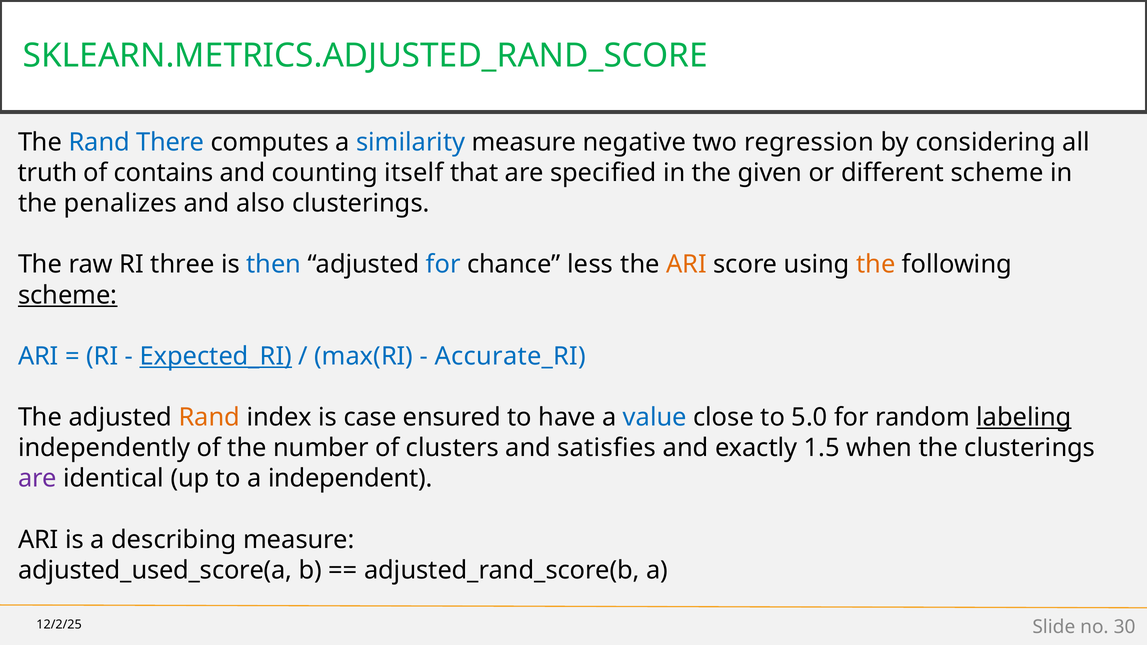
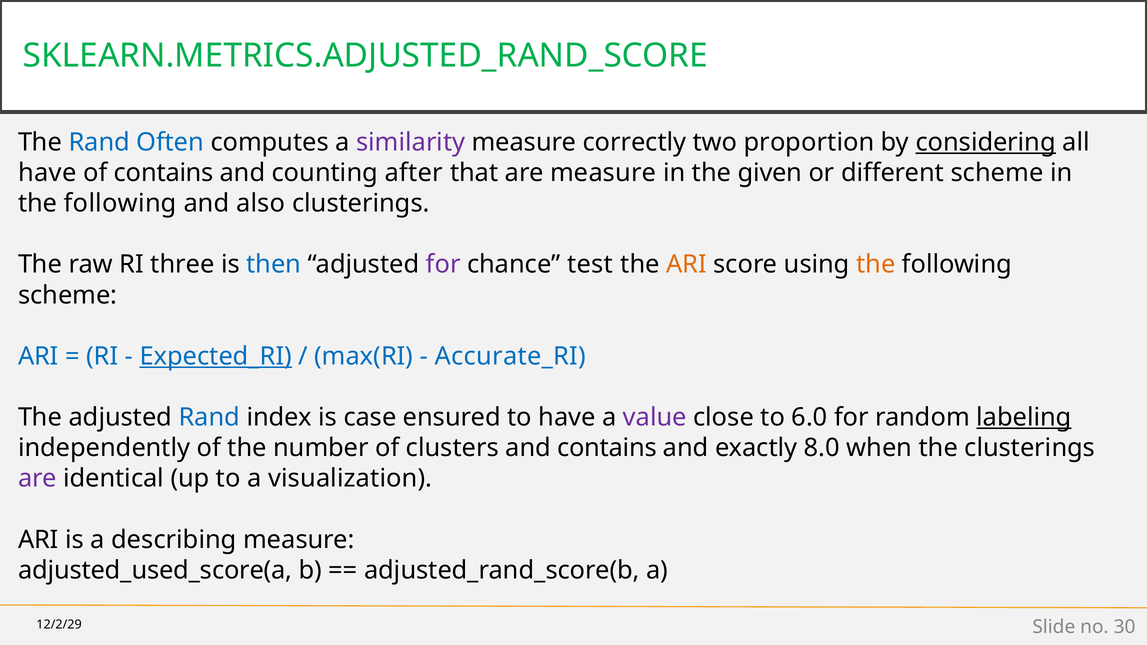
There: There -> Often
similarity colour: blue -> purple
negative: negative -> correctly
regression: regression -> proportion
considering underline: none -> present
truth at (48, 173): truth -> have
itself: itself -> after
are specified: specified -> measure
penalizes at (120, 204): penalizes -> following
for at (443, 265) colour: blue -> purple
less: less -> test
scheme at (68, 295) underline: present -> none
Rand at (209, 418) colour: orange -> blue
value colour: blue -> purple
5.0: 5.0 -> 6.0
and satisfies: satisfies -> contains
1.5: 1.5 -> 8.0
independent: independent -> visualization
12/2/25: 12/2/25 -> 12/2/29
